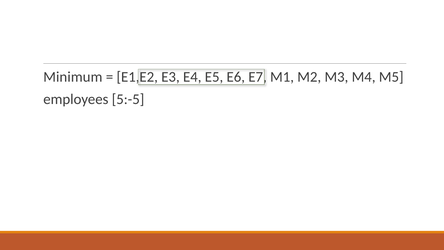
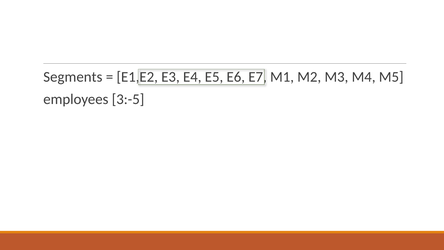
Minimum: Minimum -> Segments
5:-5: 5:-5 -> 3:-5
